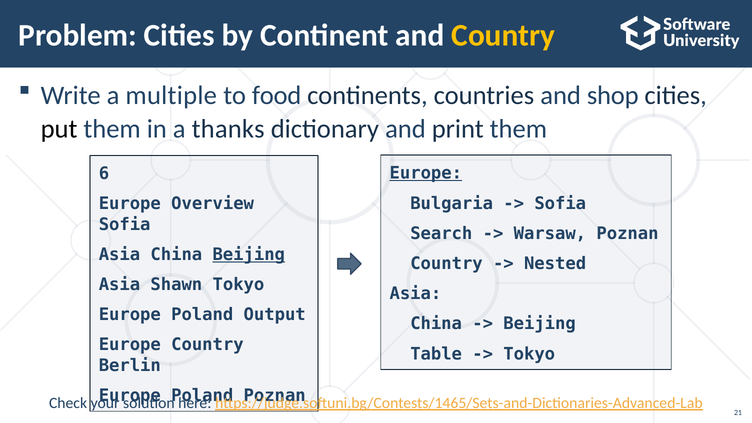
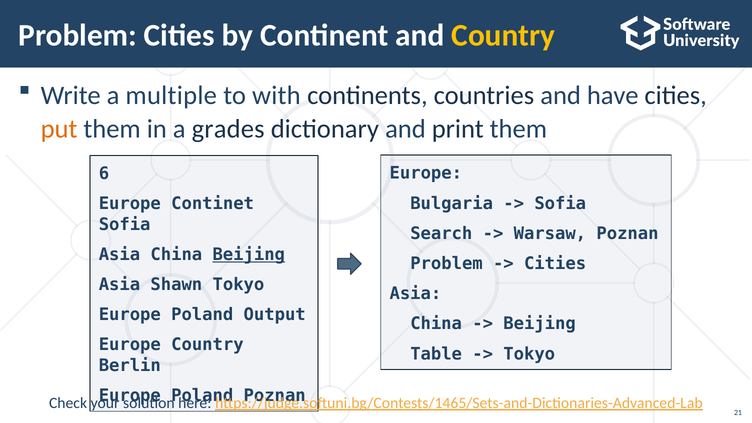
food: food -> with
shop: shop -> have
put colour: black -> orange
thanks: thanks -> grades
Europe at (426, 173) underline: present -> none
Overview: Overview -> Continet
Country at (446, 264): Country -> Problem
Nested at (555, 264): Nested -> Cities
